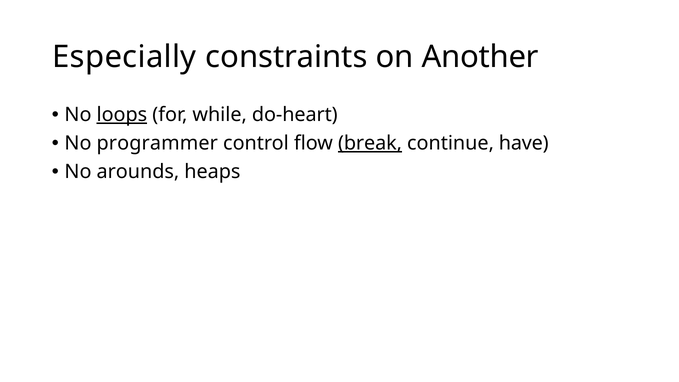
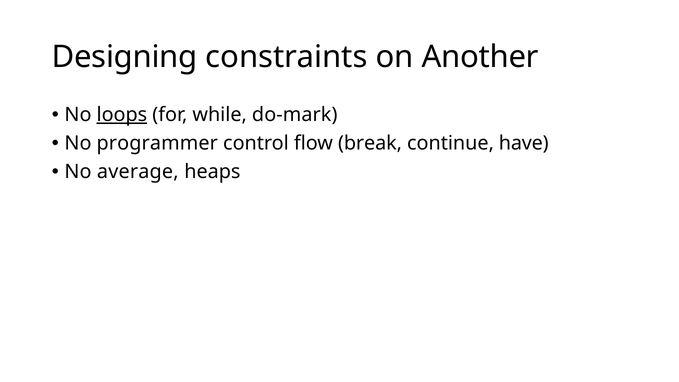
Especially: Especially -> Designing
do-heart: do-heart -> do-mark
break underline: present -> none
arounds: arounds -> average
